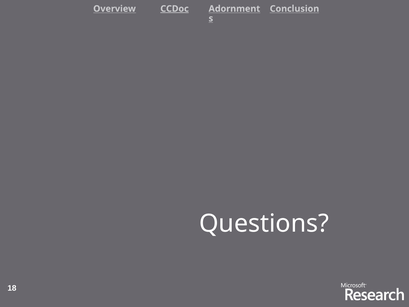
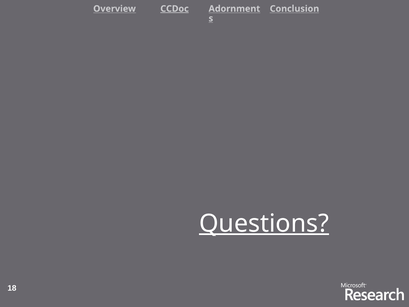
Questions underline: none -> present
